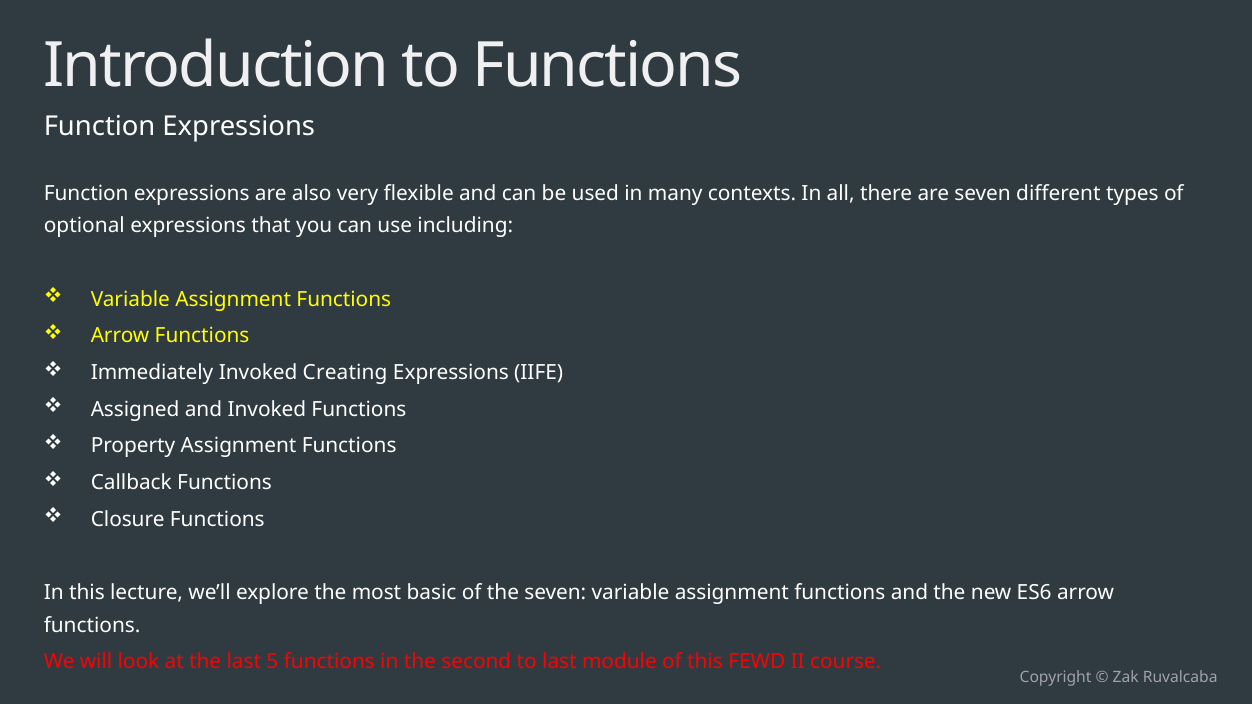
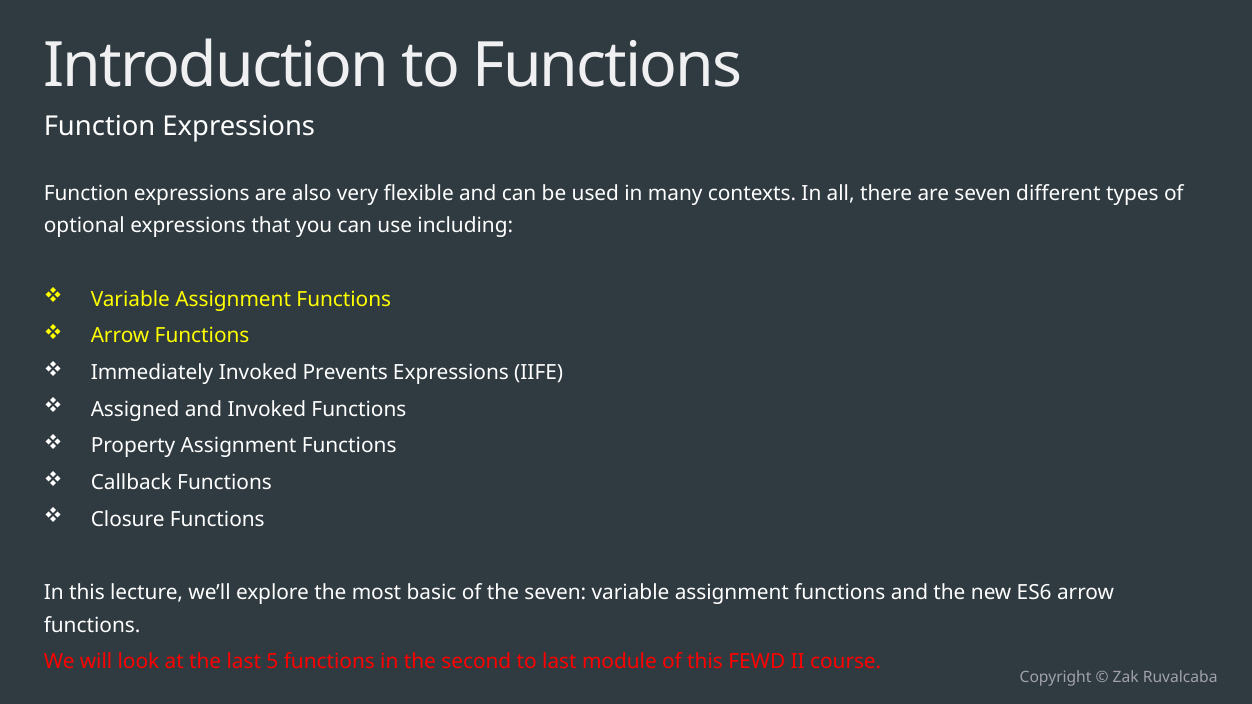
Creating: Creating -> Prevents
